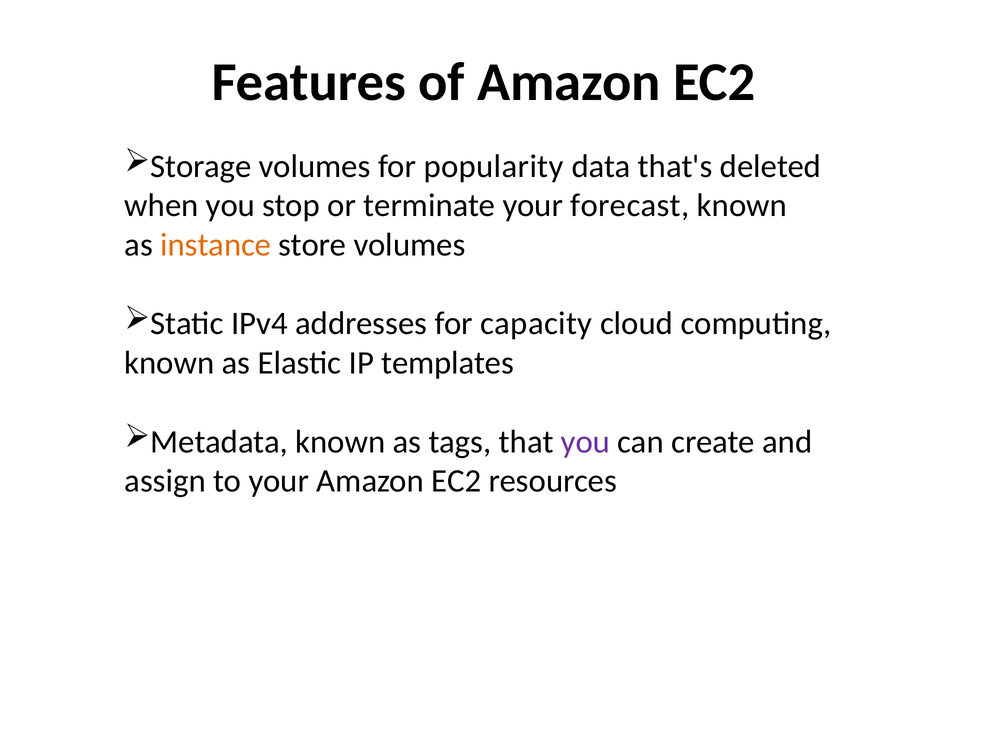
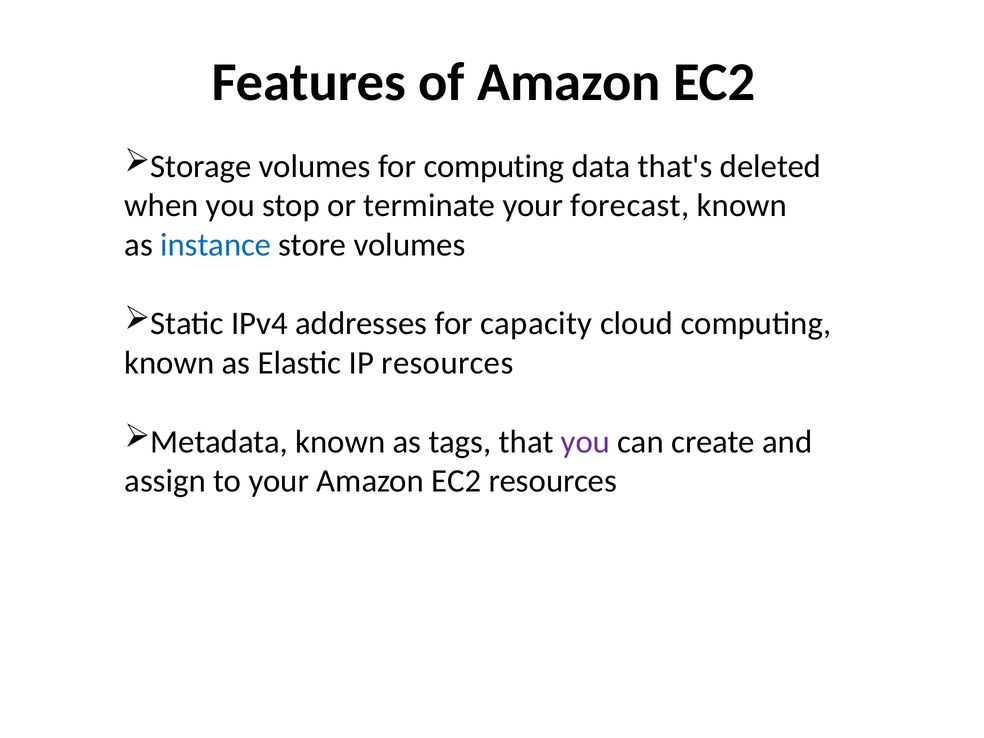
for popularity: popularity -> computing
instance colour: orange -> blue
IP templates: templates -> resources
